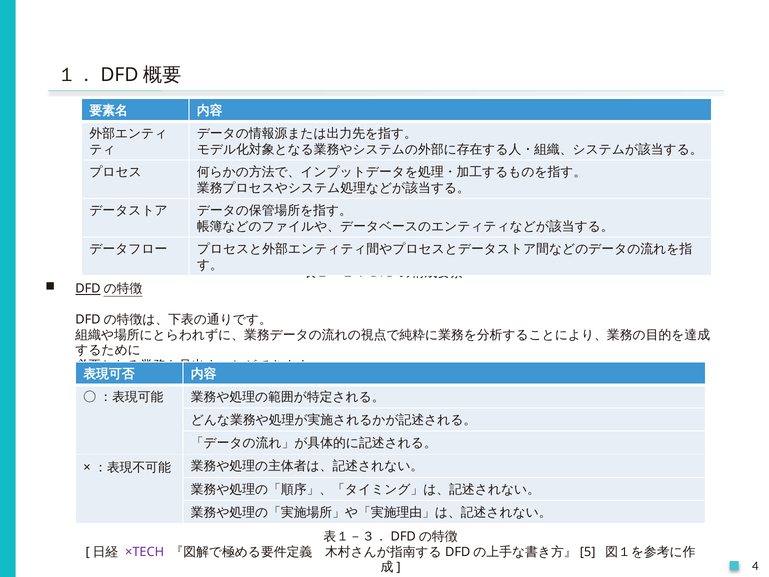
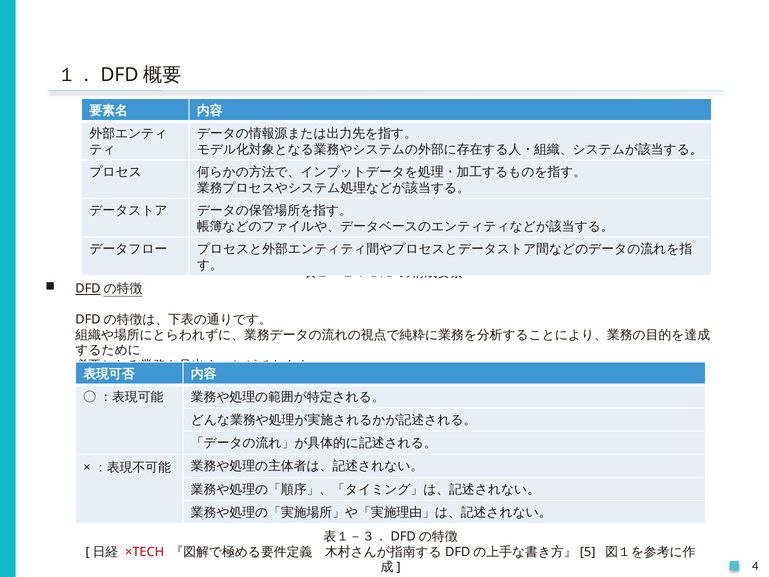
×TECH colour: purple -> red
